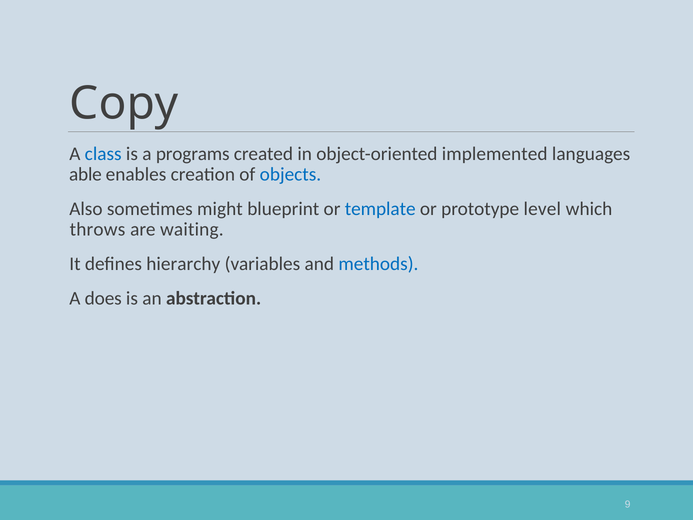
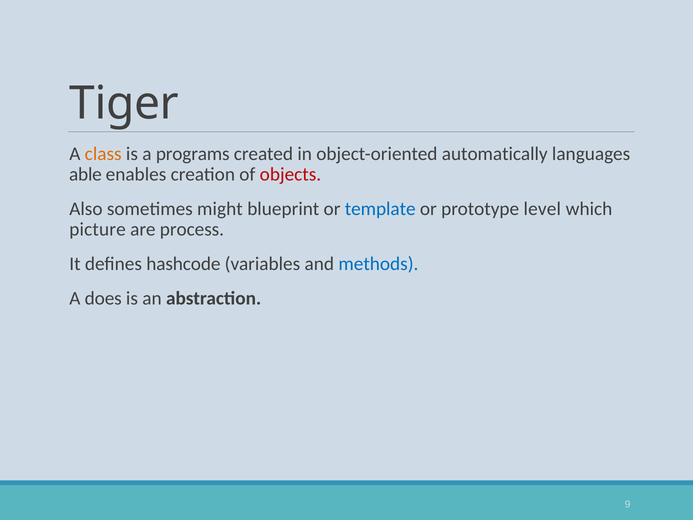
Copy: Copy -> Tiger
class colour: blue -> orange
implemented: implemented -> automatically
objects colour: blue -> red
throws: throws -> picture
waiting: waiting -> process
hierarchy: hierarchy -> hashcode
